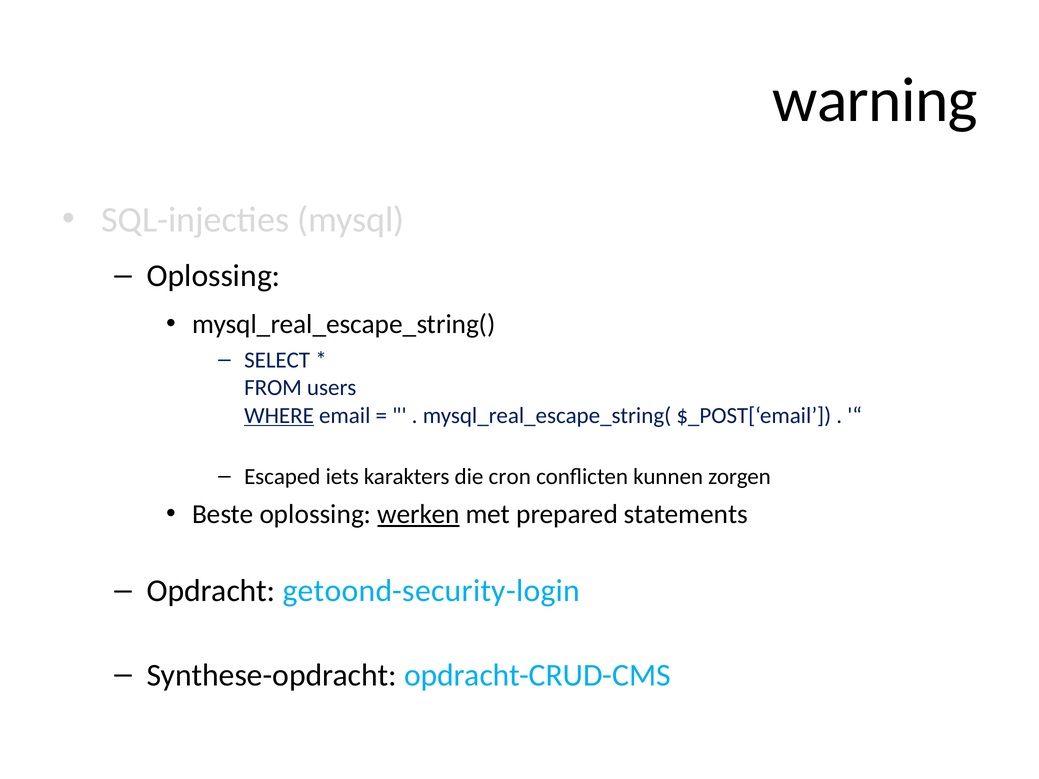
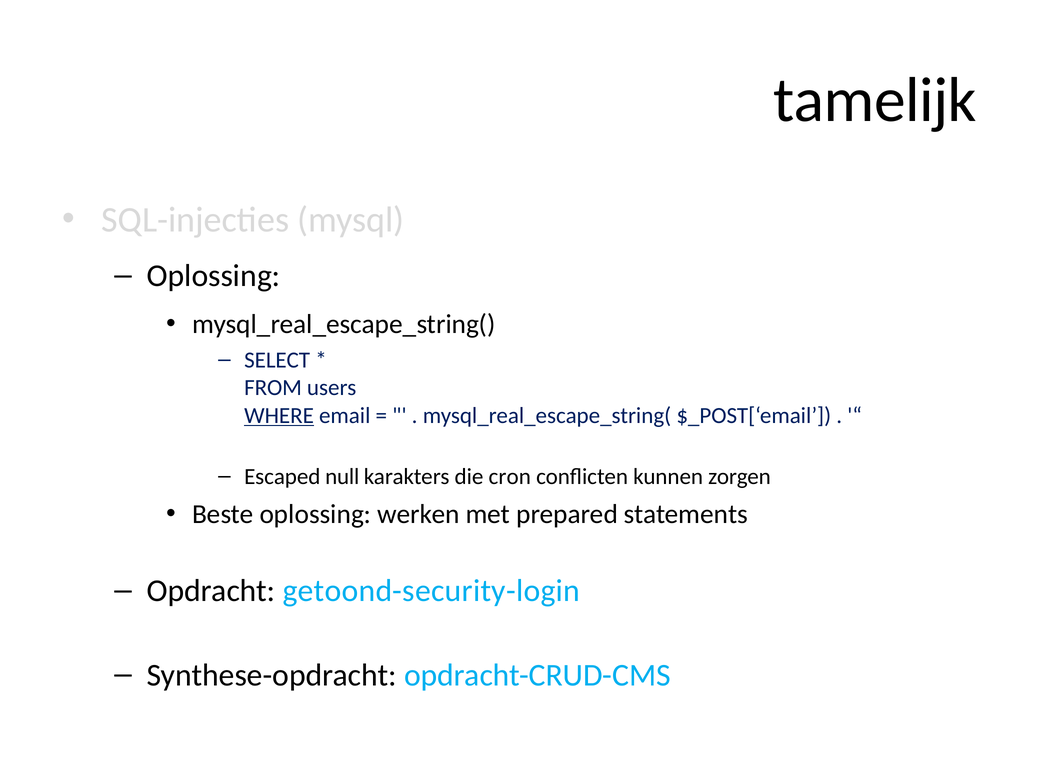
warning: warning -> tamelijk
iets: iets -> null
werken underline: present -> none
